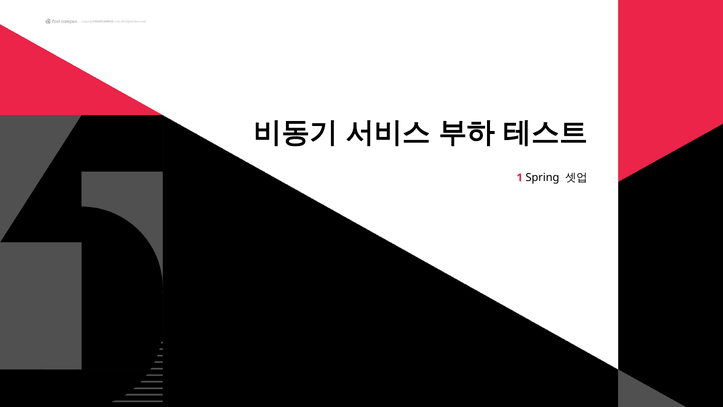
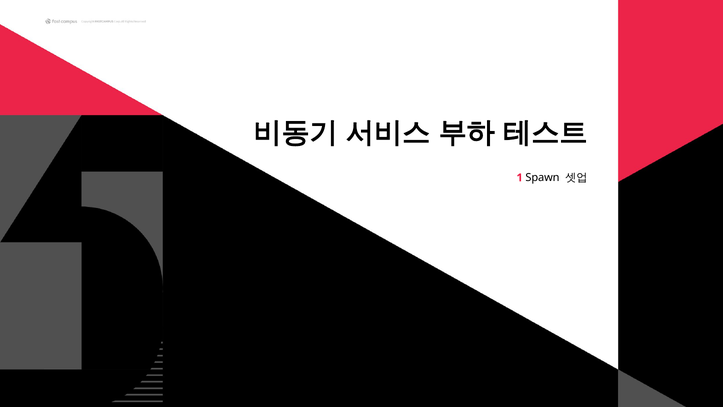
Spring: Spring -> Spawn
